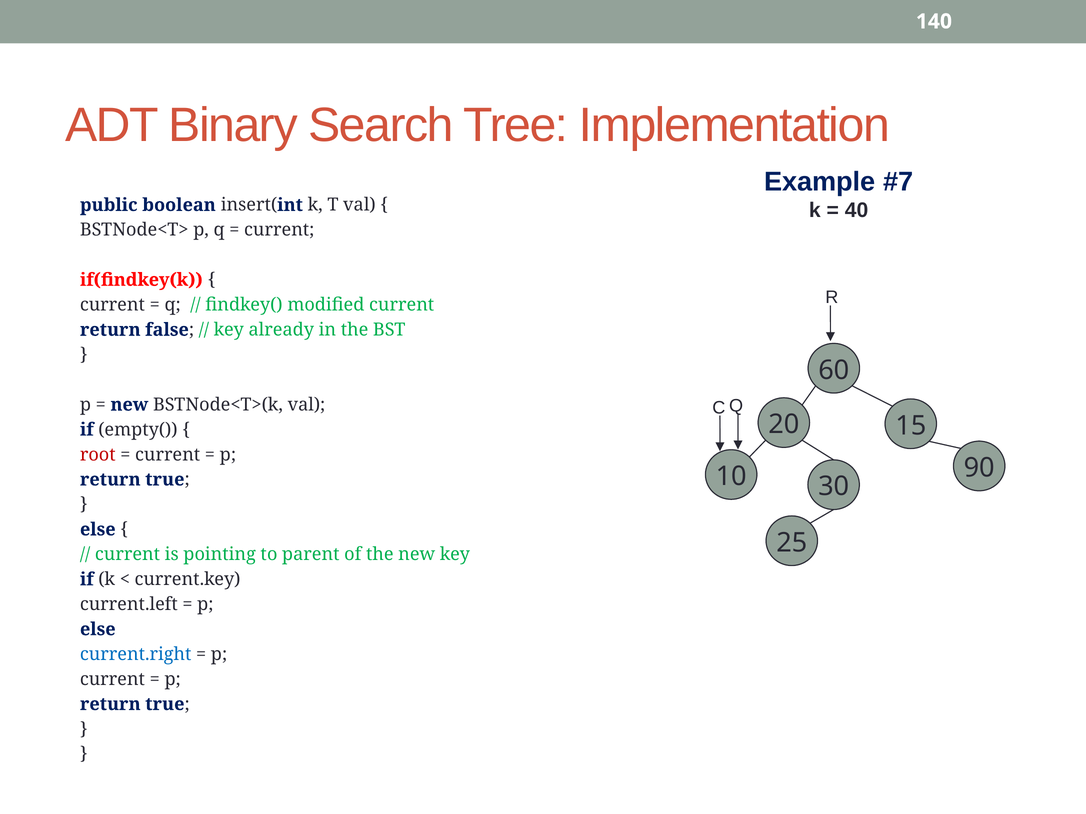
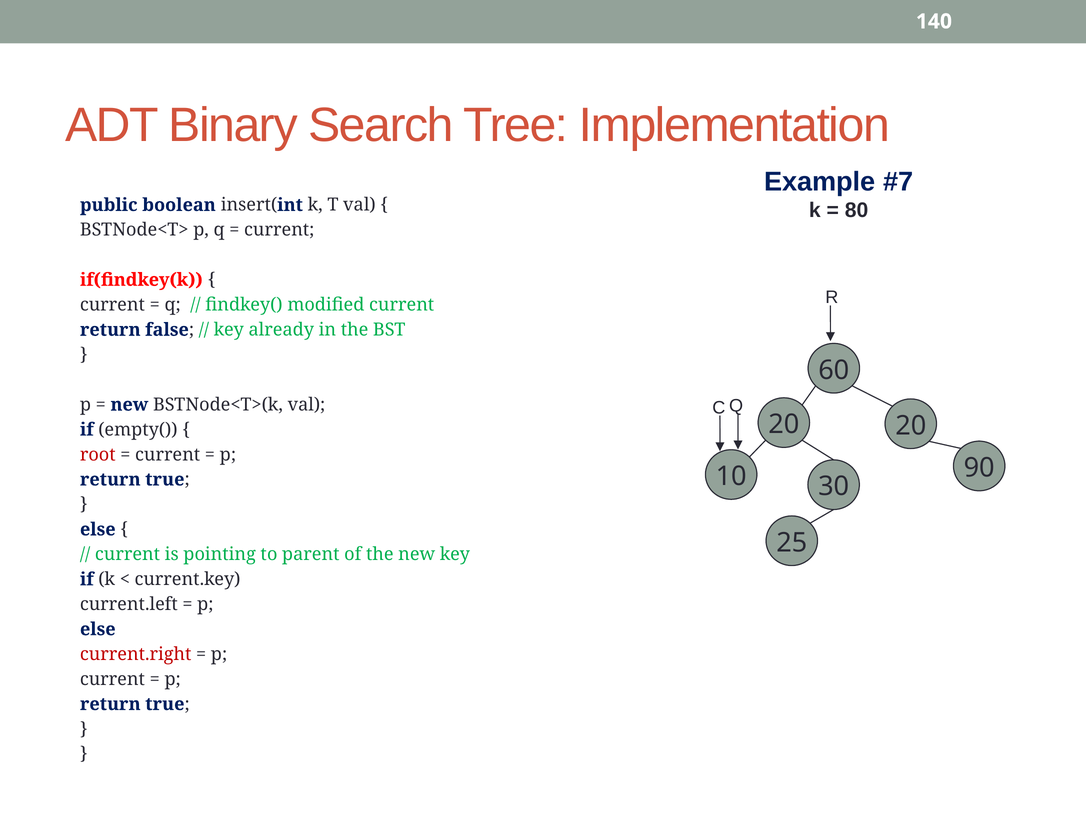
40: 40 -> 80
20 15: 15 -> 20
current.right colour: blue -> red
